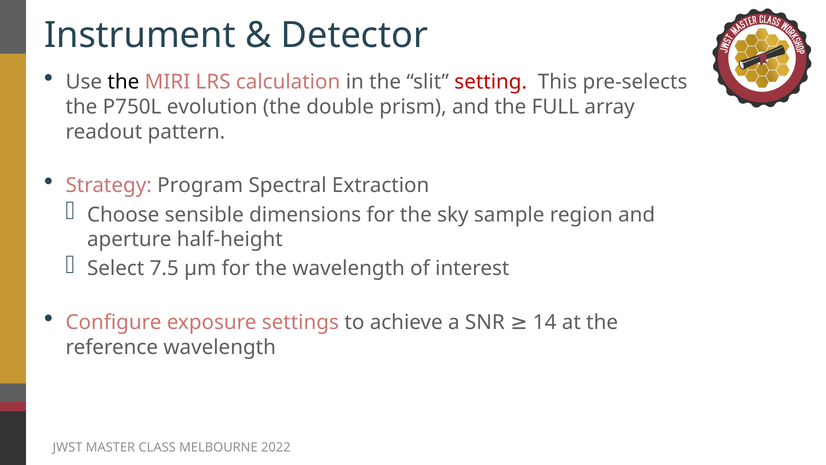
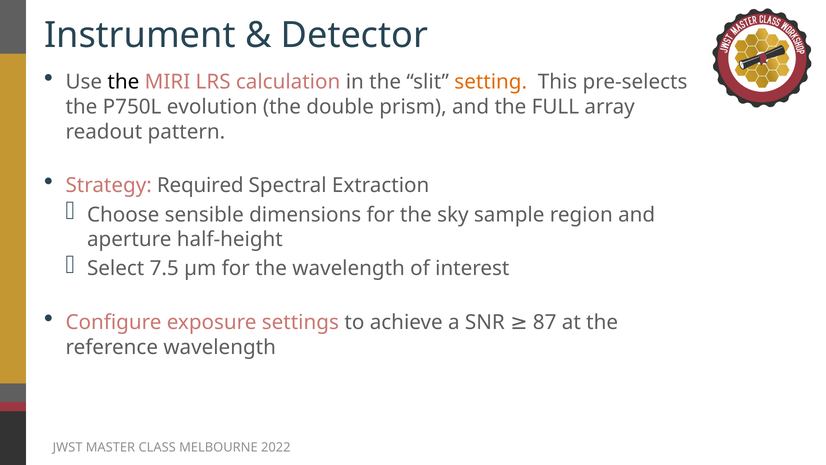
setting colour: red -> orange
Program: Program -> Required
14: 14 -> 87
